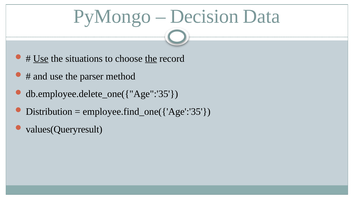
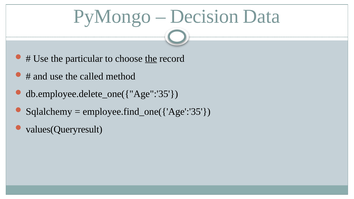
Use at (41, 59) underline: present -> none
situations: situations -> particular
parser: parser -> called
Distribution: Distribution -> Sqlalchemy
